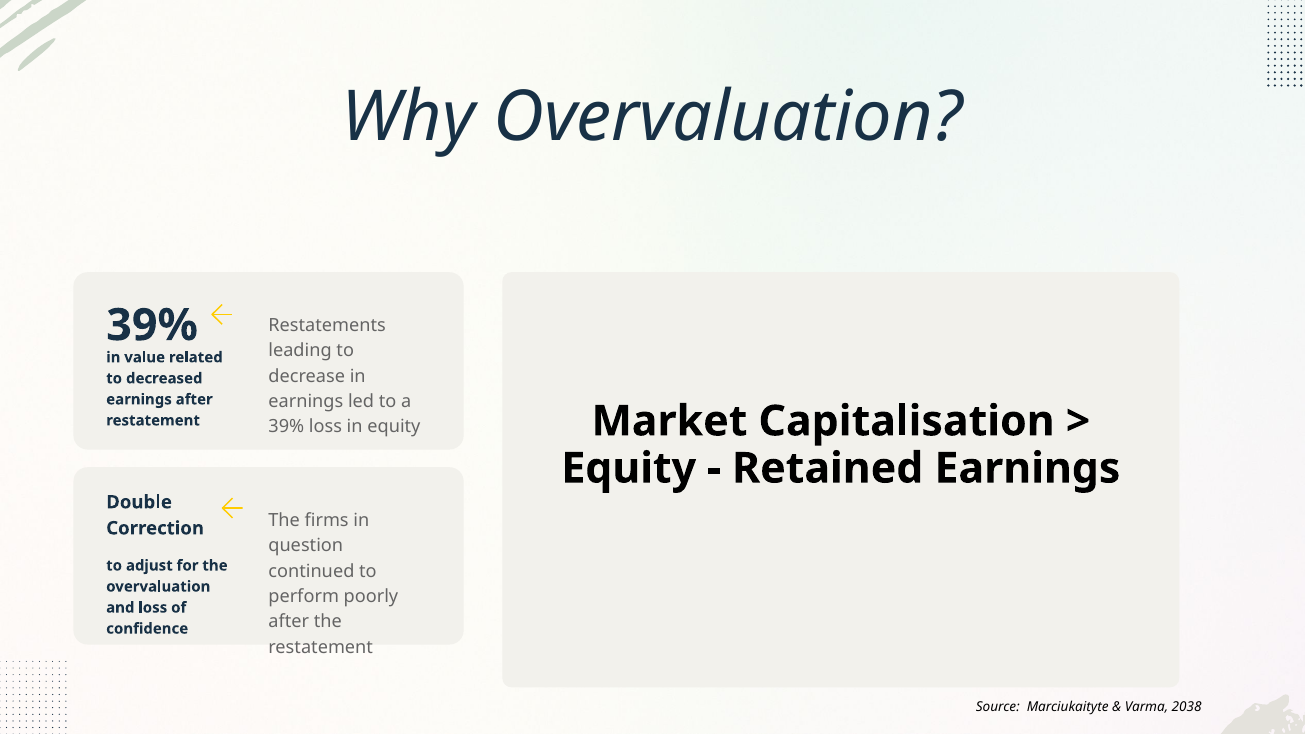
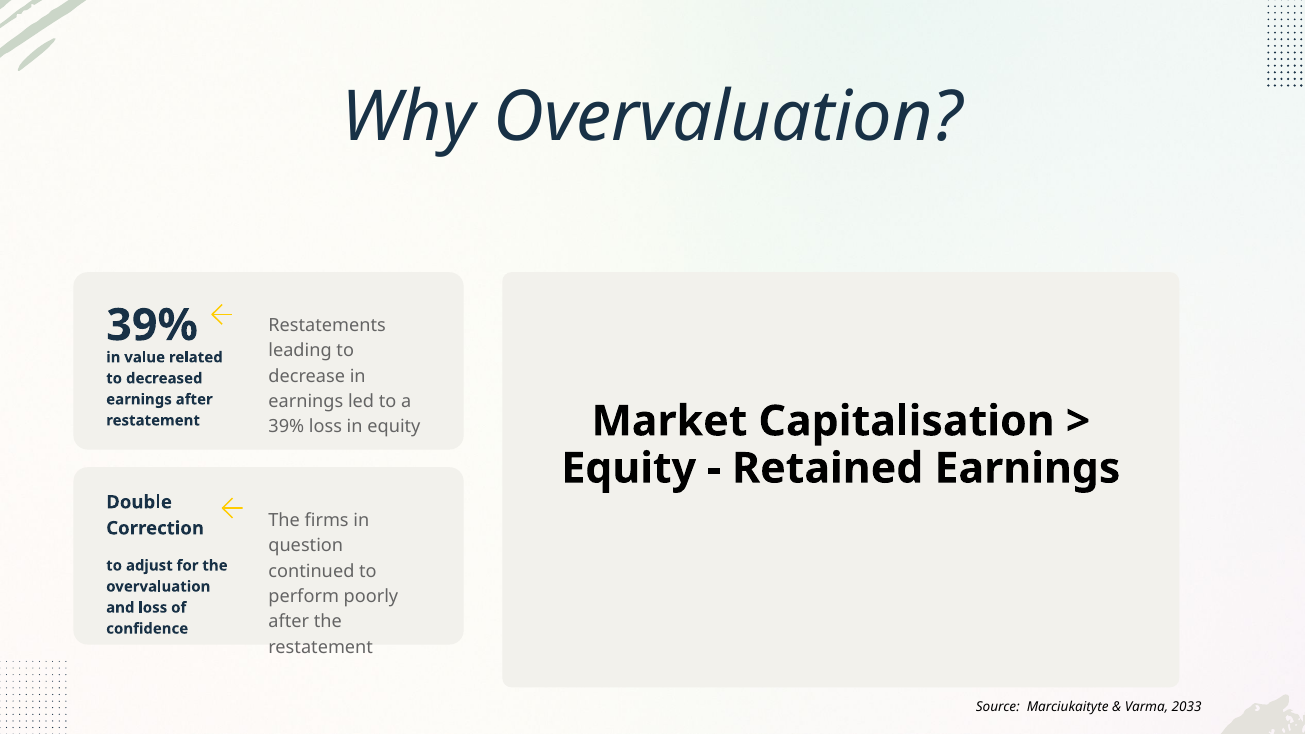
2038: 2038 -> 2033
